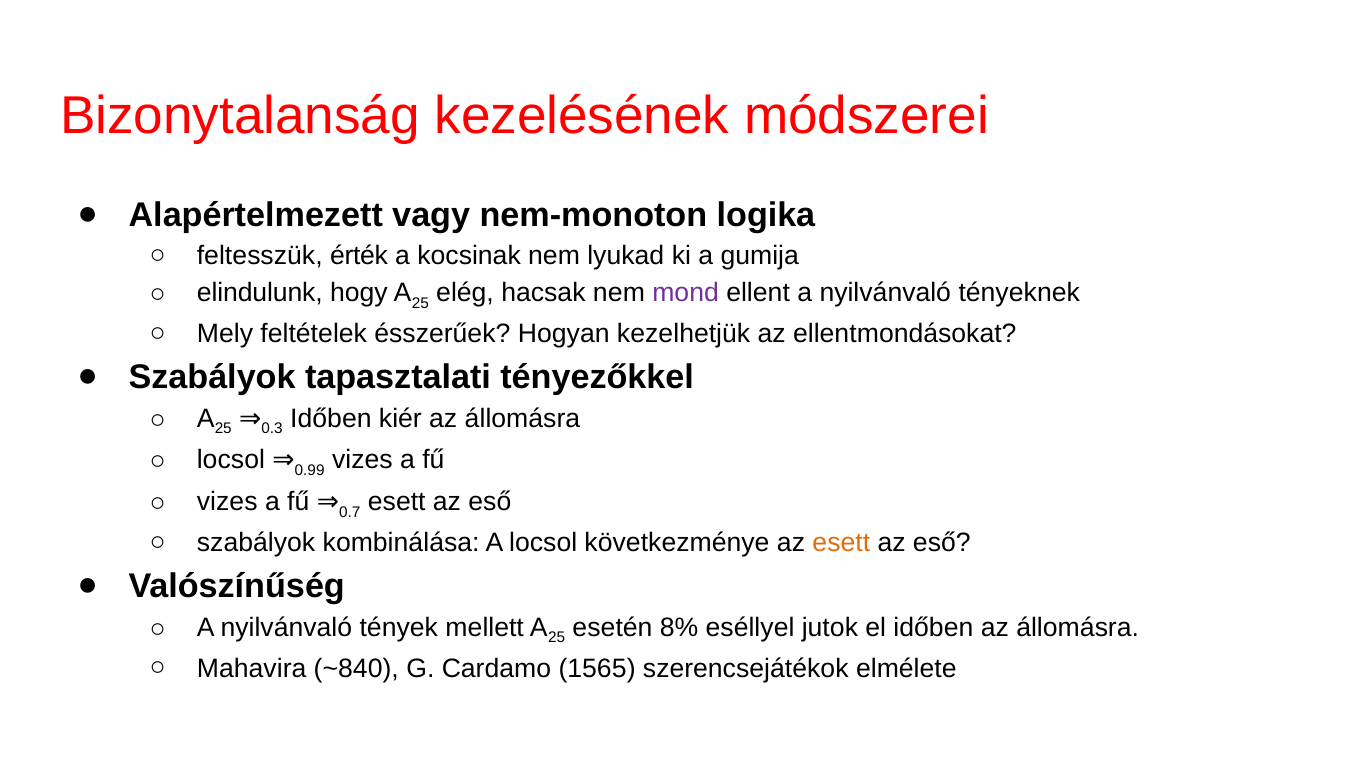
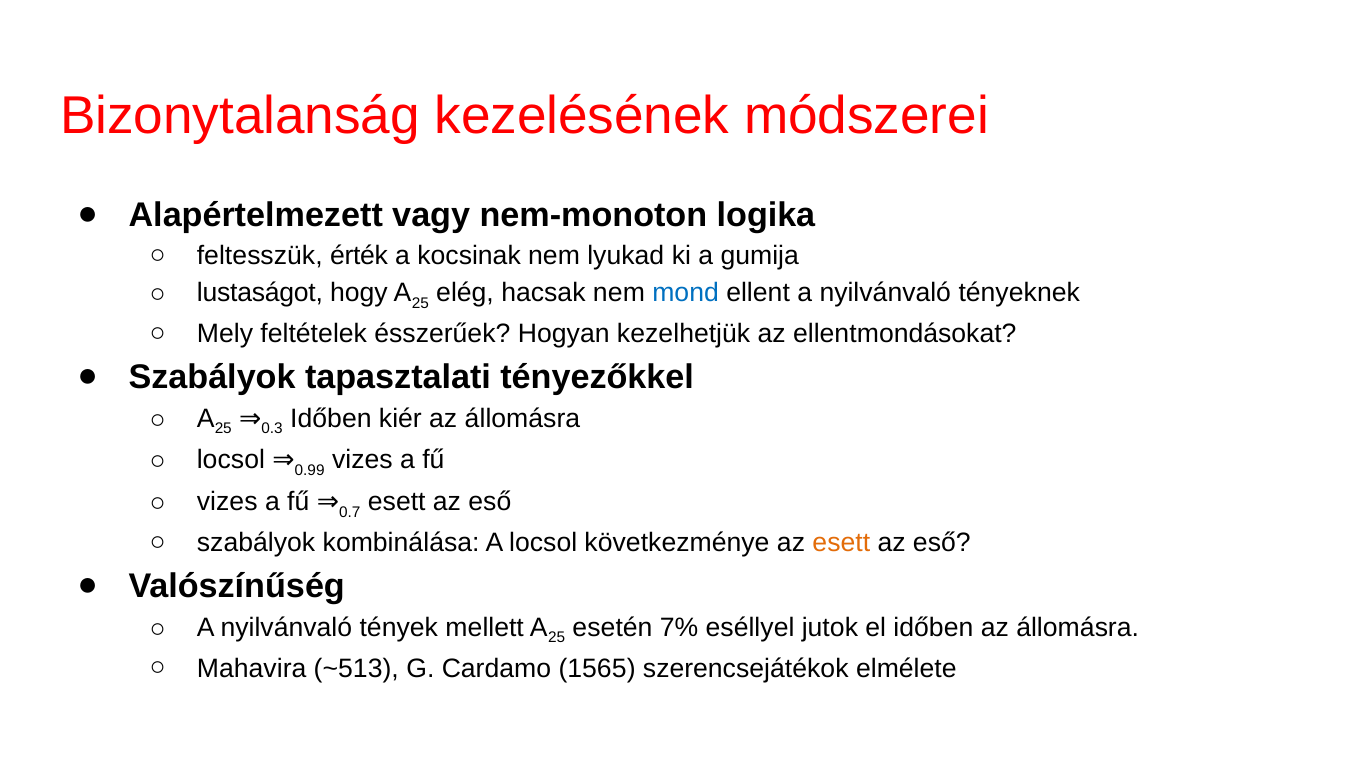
elindulunk: elindulunk -> lustaságot
mond colour: purple -> blue
8%: 8% -> 7%
~840: ~840 -> ~513
